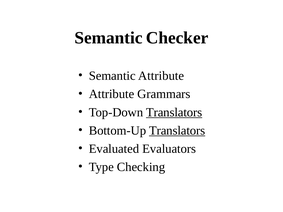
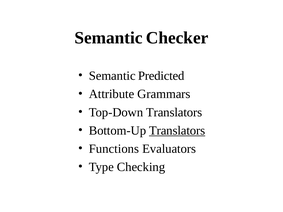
Semantic Attribute: Attribute -> Predicted
Translators at (174, 112) underline: present -> none
Evaluated: Evaluated -> Functions
